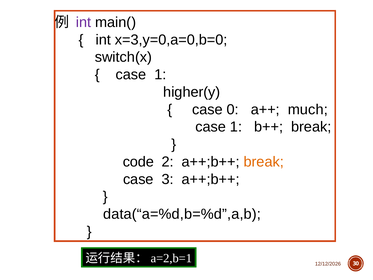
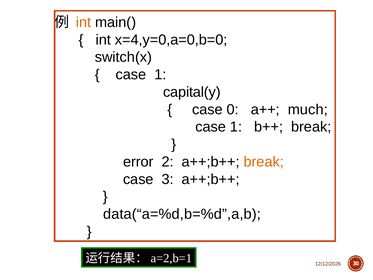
int at (83, 22) colour: purple -> orange
x=3,y=0,a=0,b=0: x=3,y=0,a=0,b=0 -> x=4,y=0,a=0,b=0
higher(y: higher(y -> capital(y
code: code -> error
